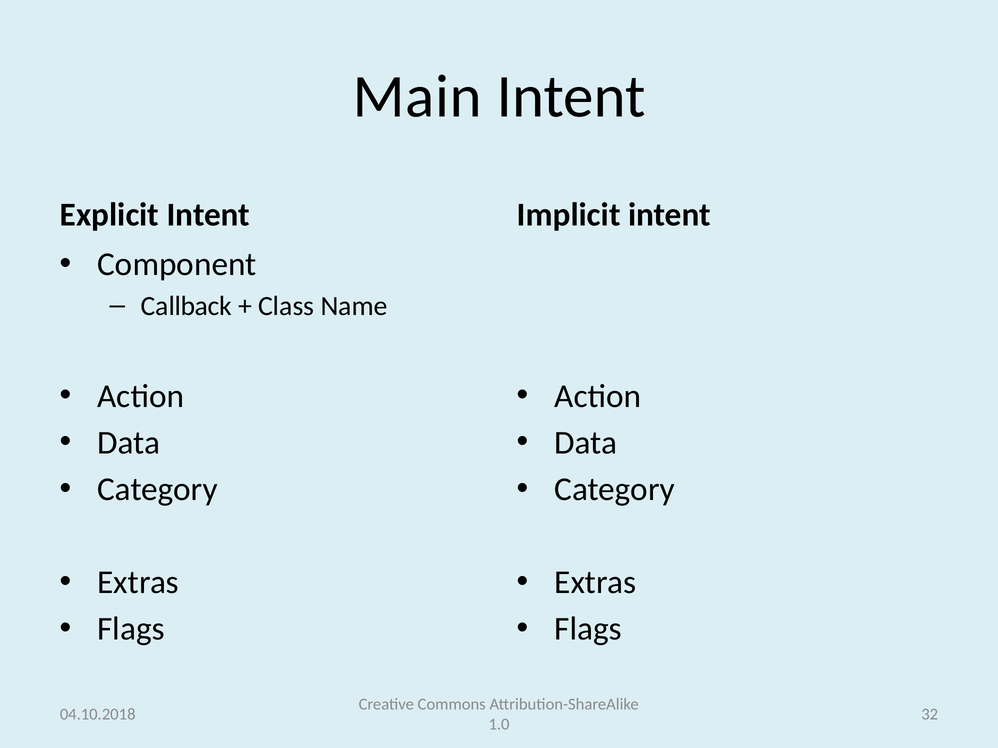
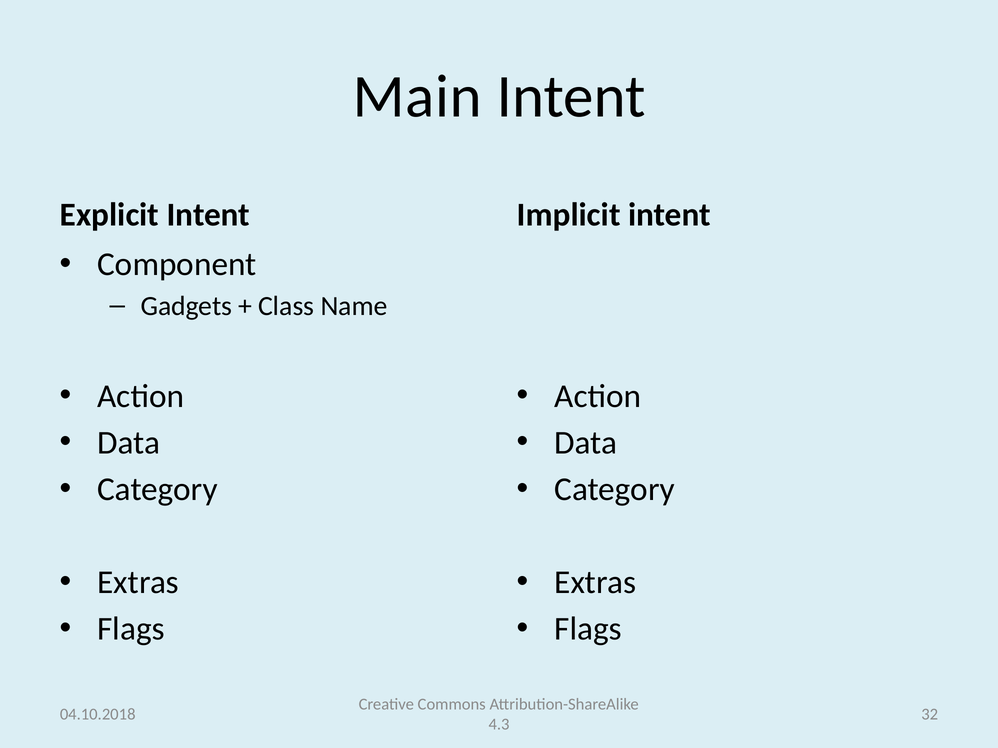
Callback: Callback -> Gadgets
1.0: 1.0 -> 4.3
